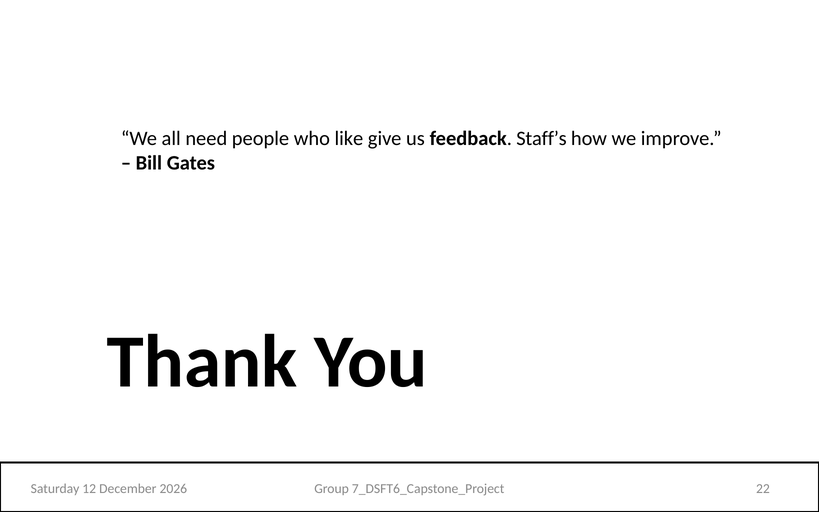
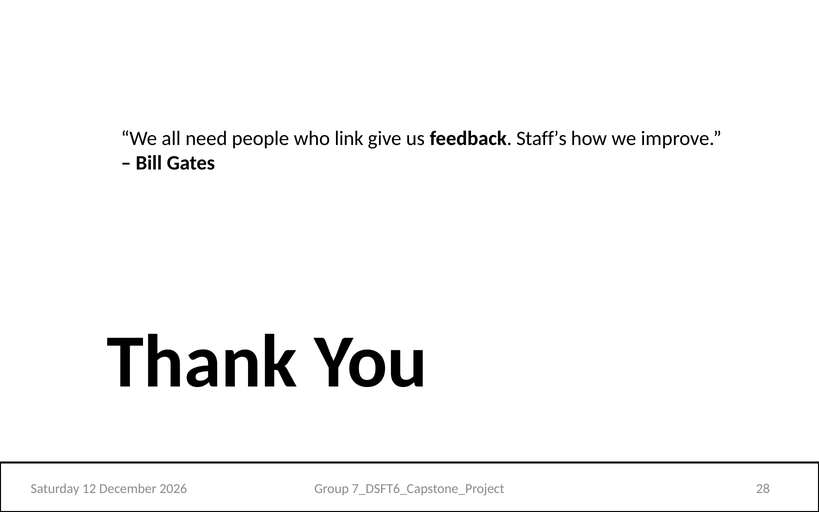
like: like -> link
22: 22 -> 28
